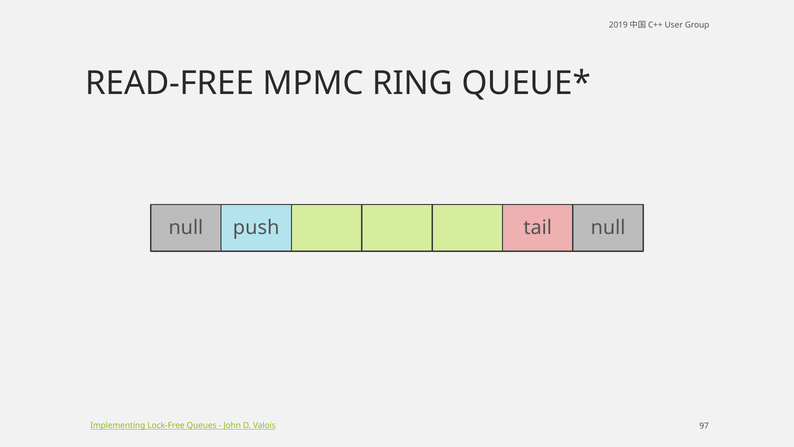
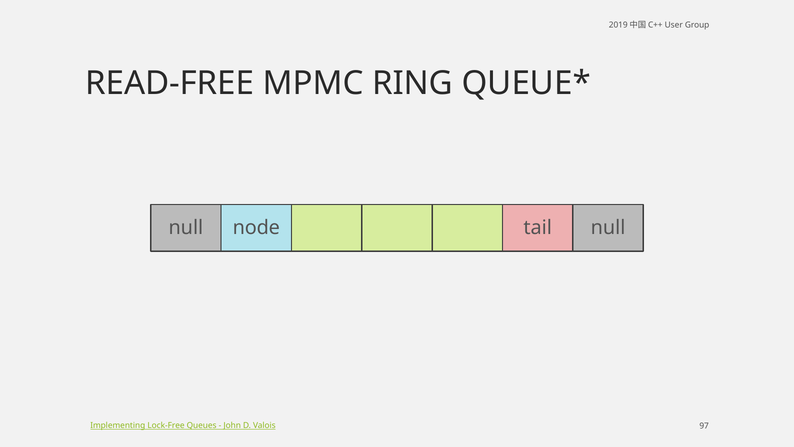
push: push -> node
